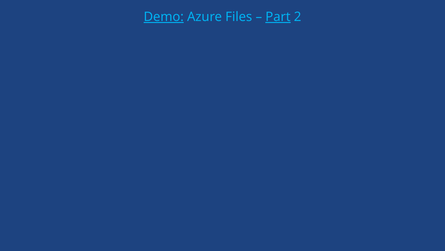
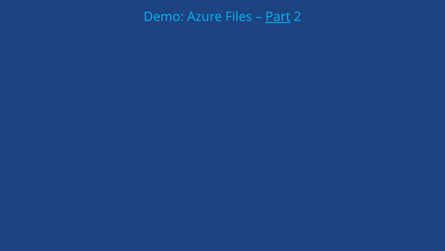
Demo underline: present -> none
